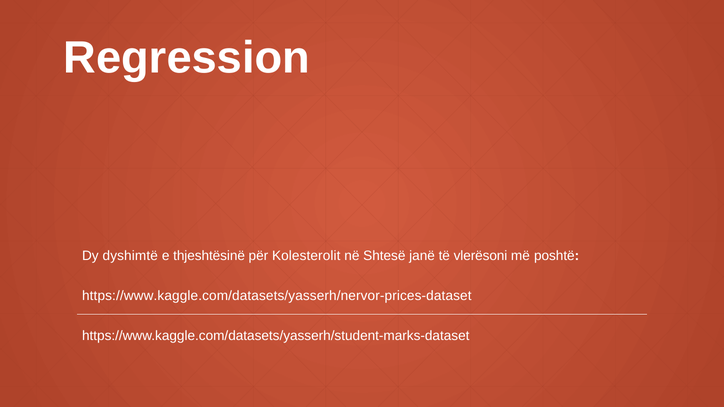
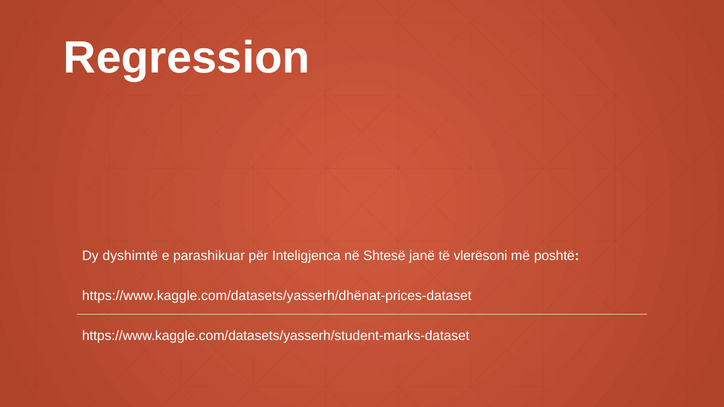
thjeshtësinë: thjeshtësinë -> parashikuar
Kolesterolit: Kolesterolit -> Inteligjenca
https://www.kaggle.com/datasets/yasserh/nervor-prices-dataset: https://www.kaggle.com/datasets/yasserh/nervor-prices-dataset -> https://www.kaggle.com/datasets/yasserh/dhënat-prices-dataset
